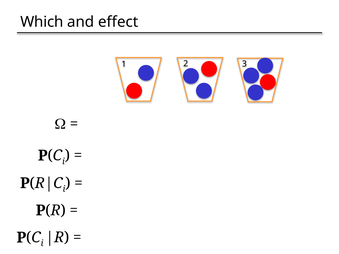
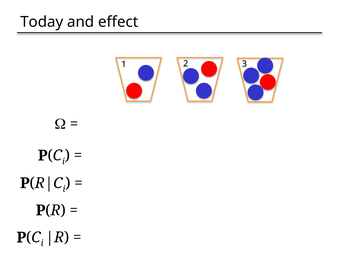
Which: Which -> Today
